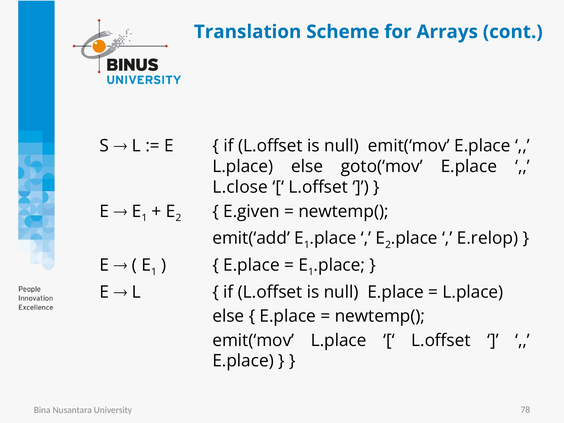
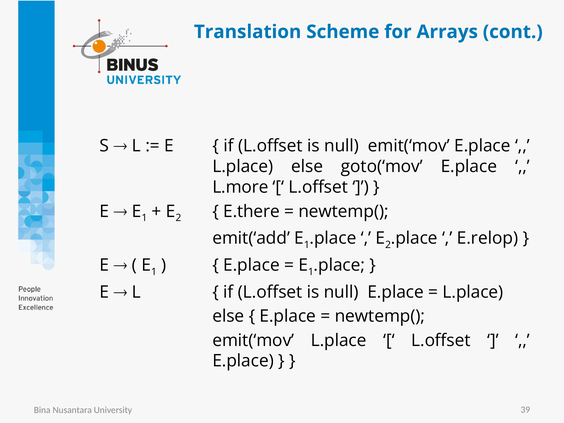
L.close: L.close -> L.more
E.given: E.given -> E.there
78: 78 -> 39
